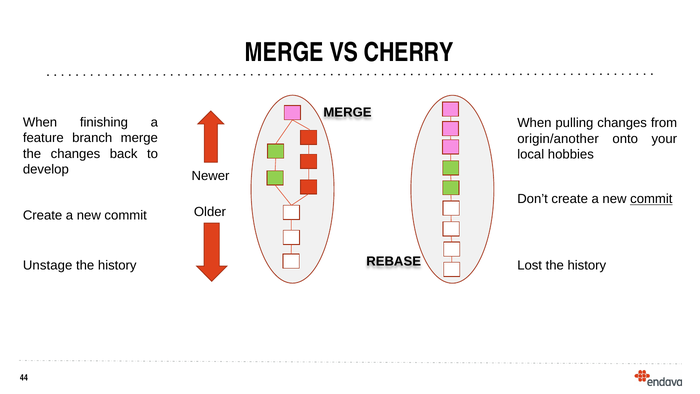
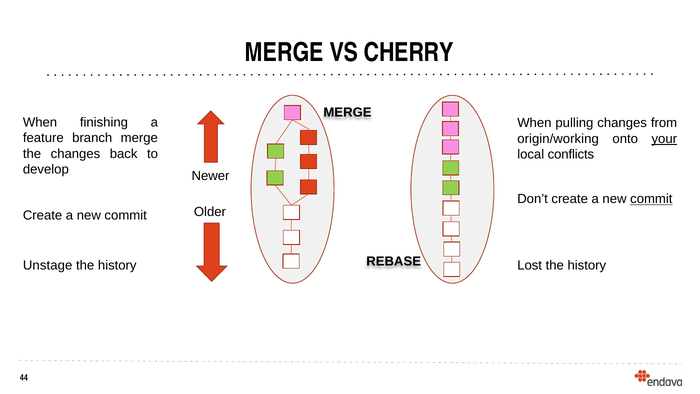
origin/another: origin/another -> origin/working
your underline: none -> present
hobbies: hobbies -> conflicts
